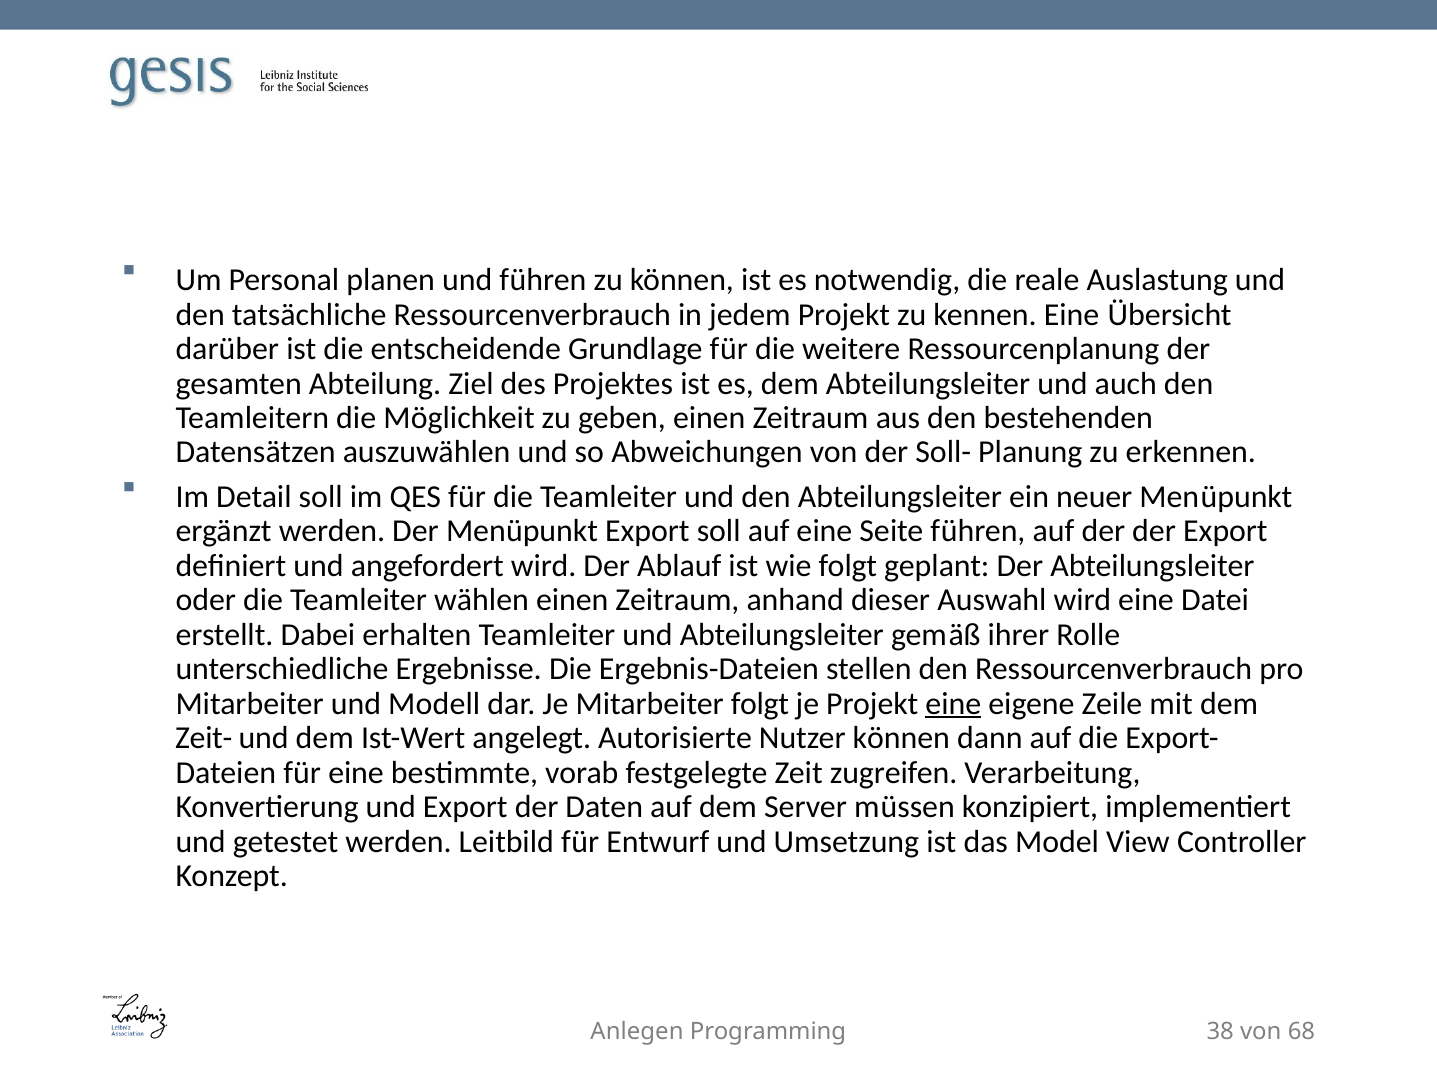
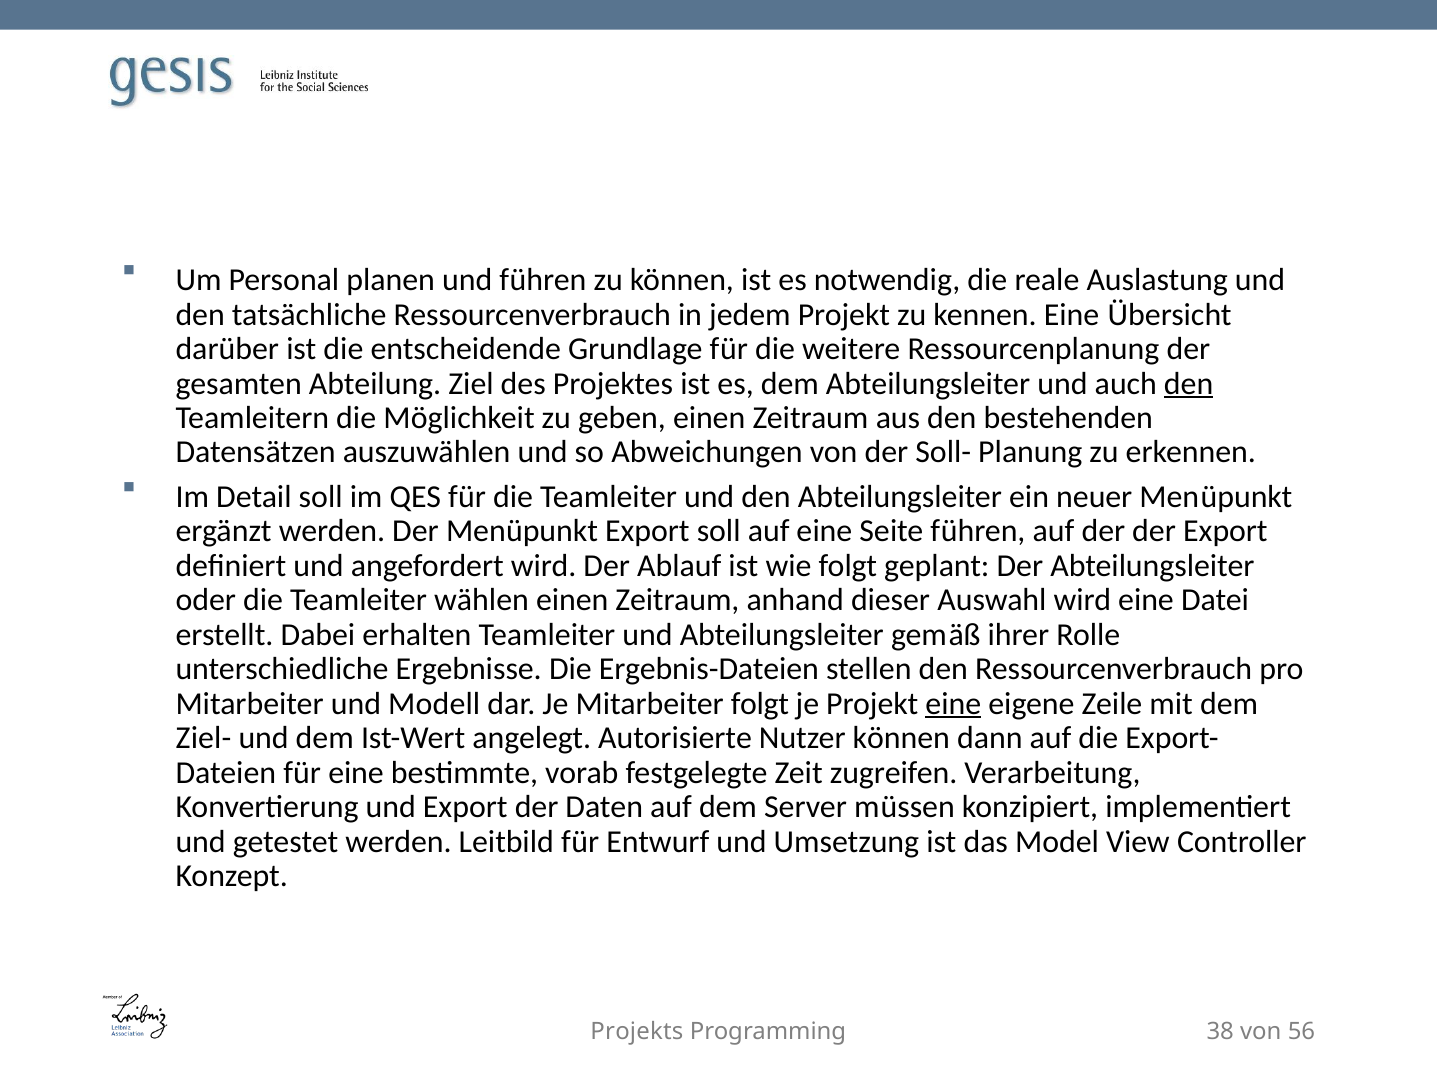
den at (1189, 383) underline: none -> present
Zeit-: Zeit- -> Ziel-
Anlegen: Anlegen -> Projekts
68: 68 -> 56
